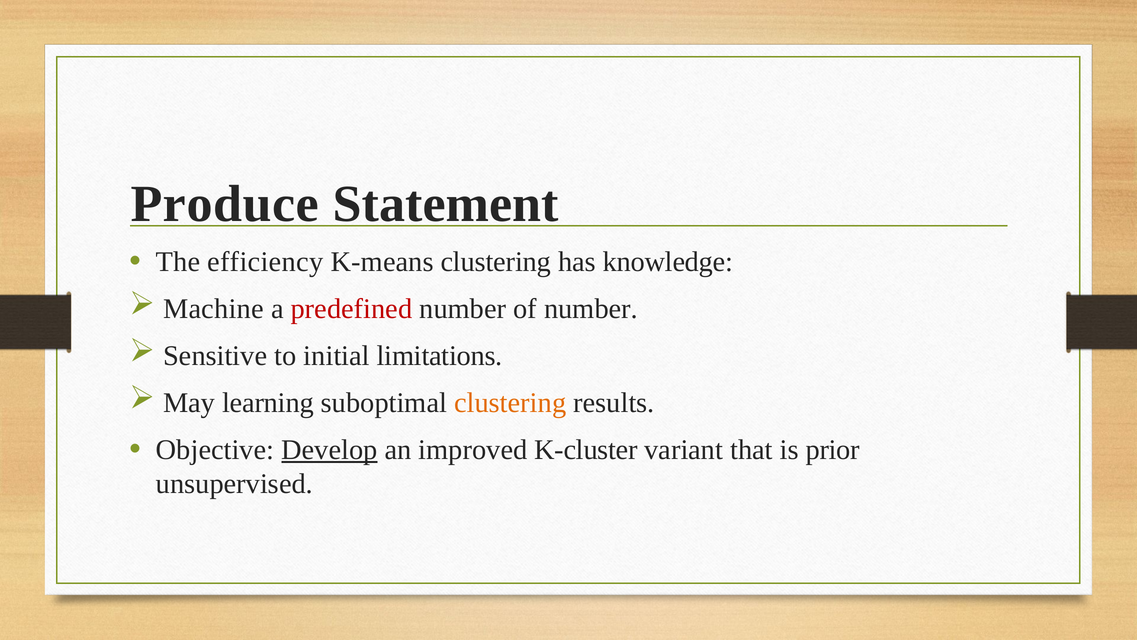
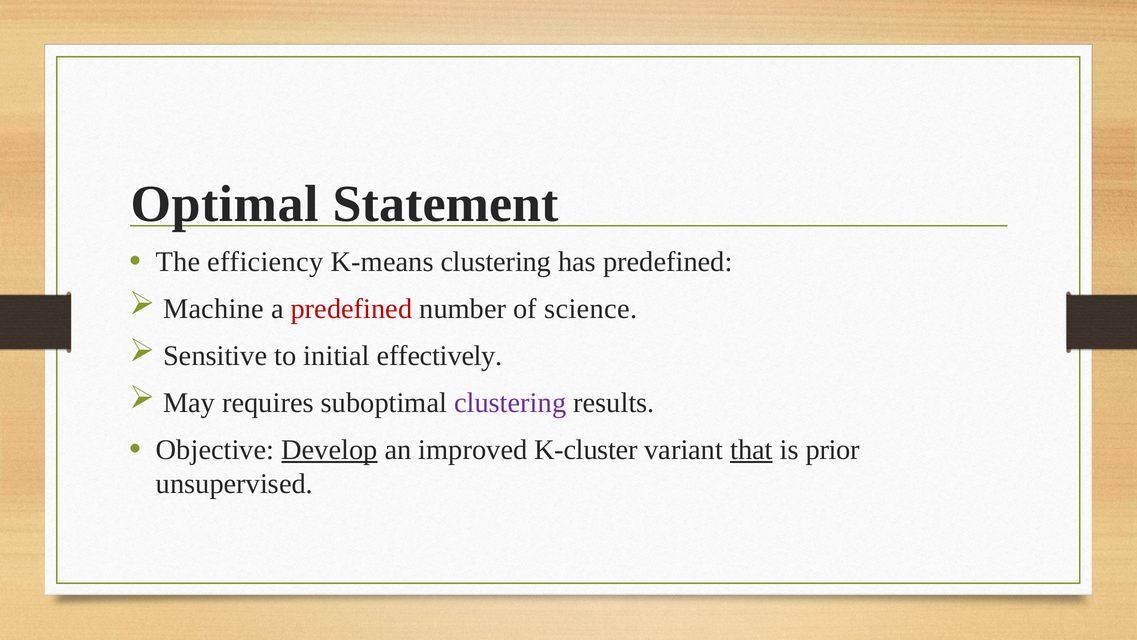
Produce: Produce -> Optimal
has knowledge: knowledge -> predefined
of number: number -> science
limitations: limitations -> effectively
learning: learning -> requires
clustering at (510, 402) colour: orange -> purple
that underline: none -> present
